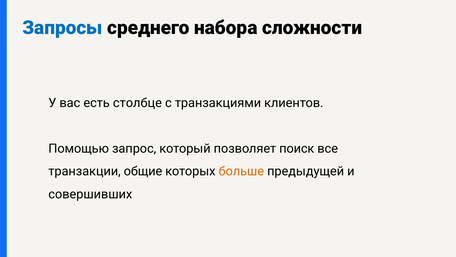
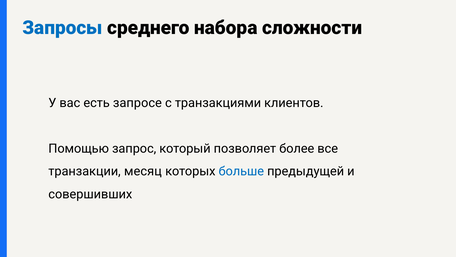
столбце: столбце -> запросе
поиск: поиск -> более
общие: общие -> месяц
больше colour: orange -> blue
